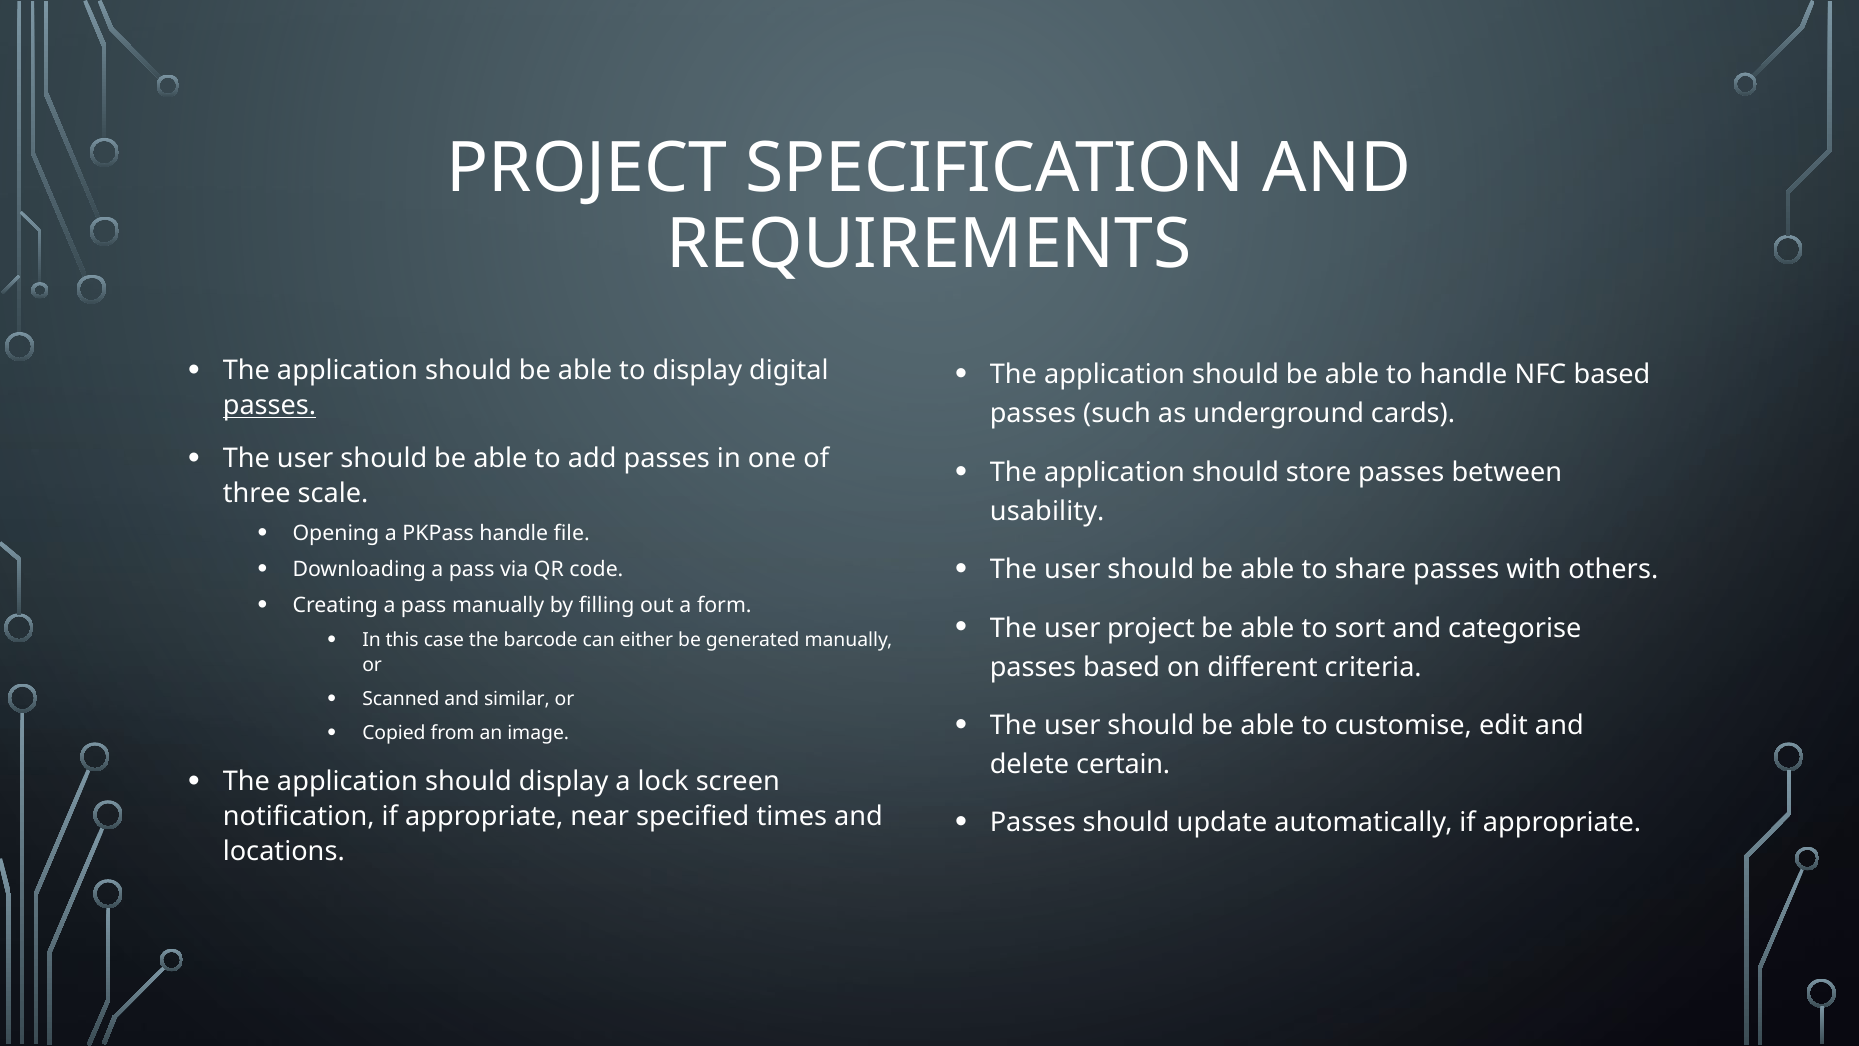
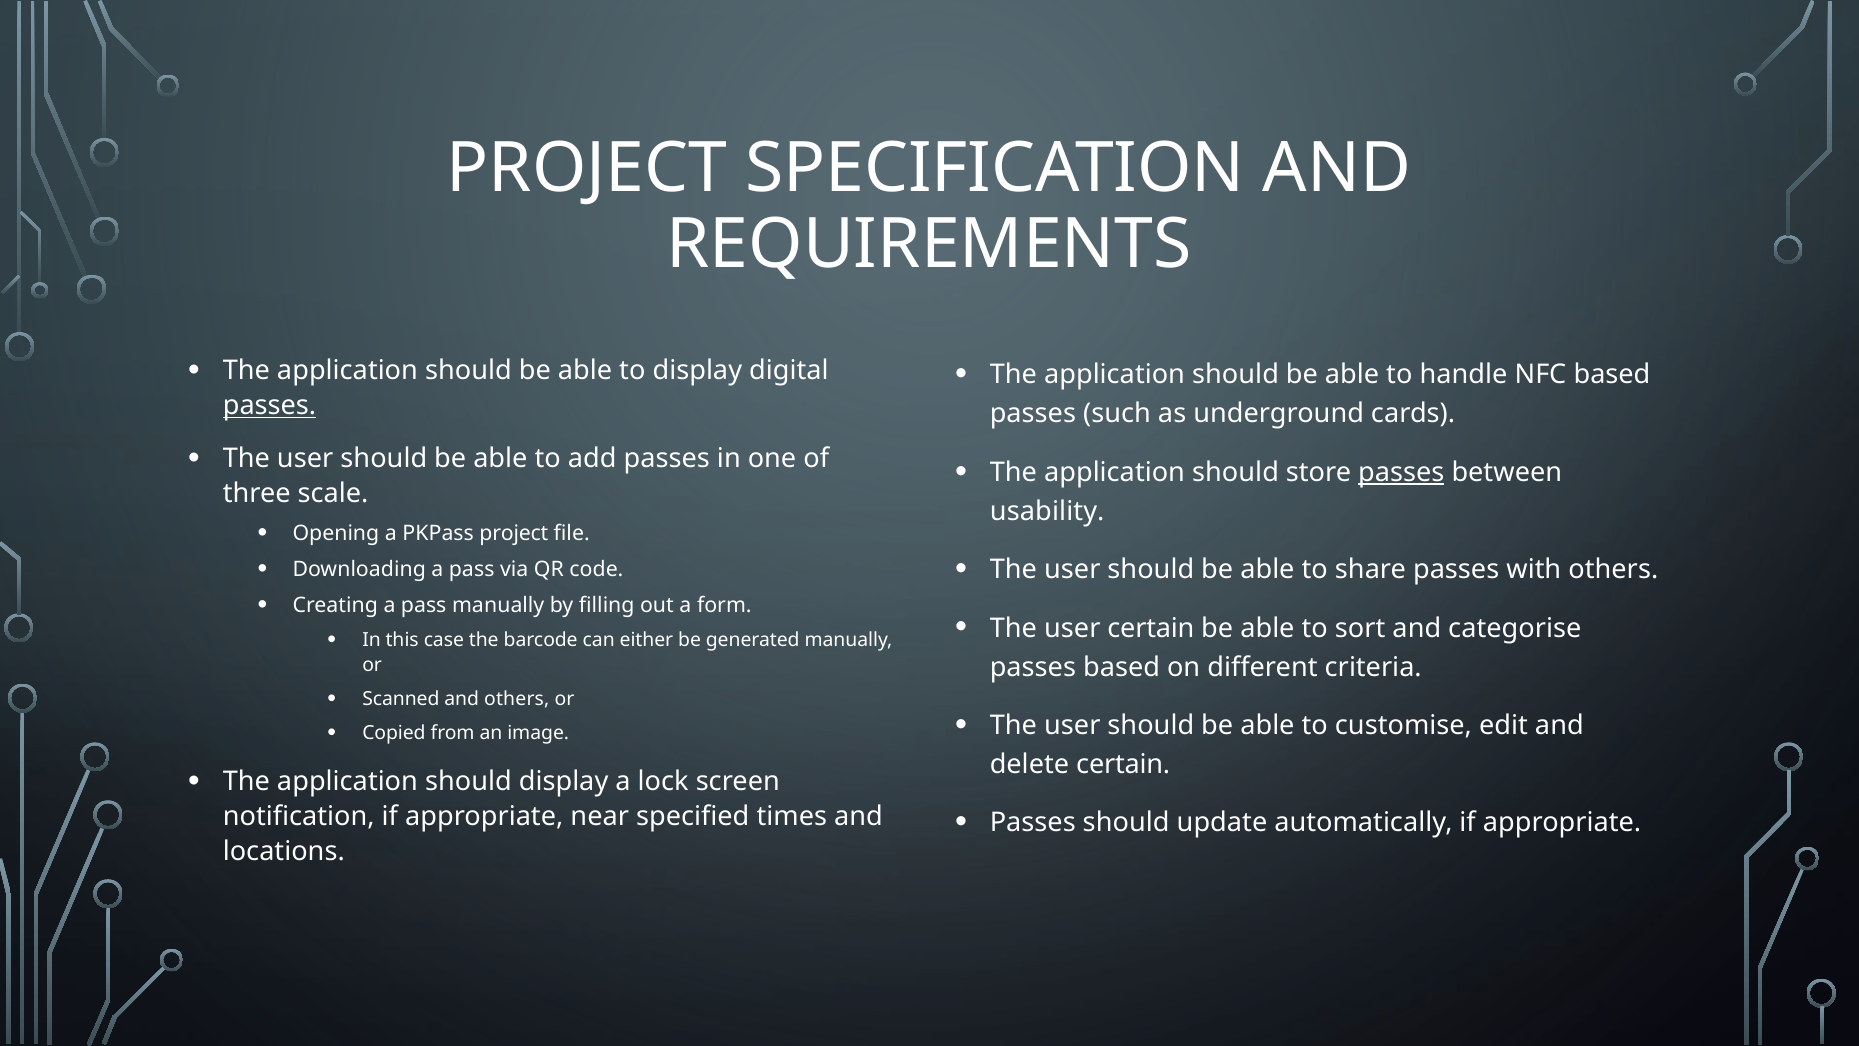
passes at (1401, 472) underline: none -> present
PKPass handle: handle -> project
user project: project -> certain
and similar: similar -> others
